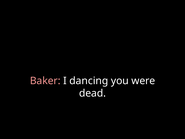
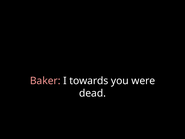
dancing: dancing -> towards
